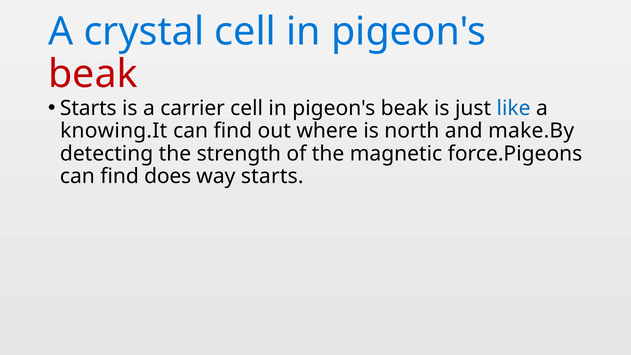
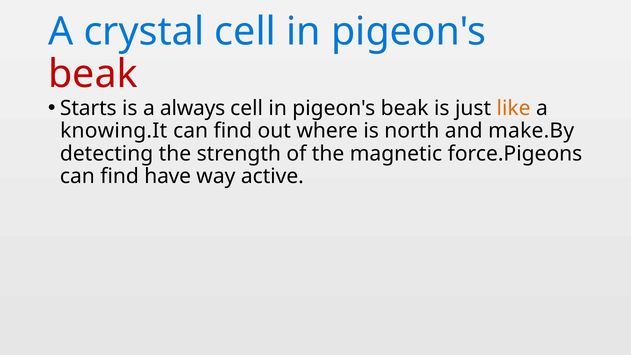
carrier: carrier -> always
like colour: blue -> orange
does: does -> have
way starts: starts -> active
